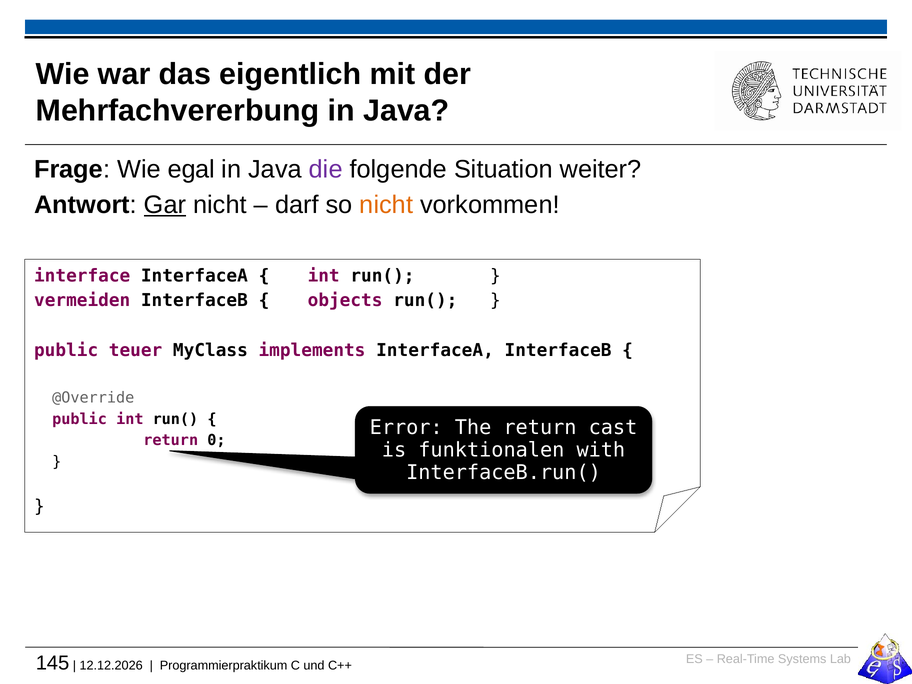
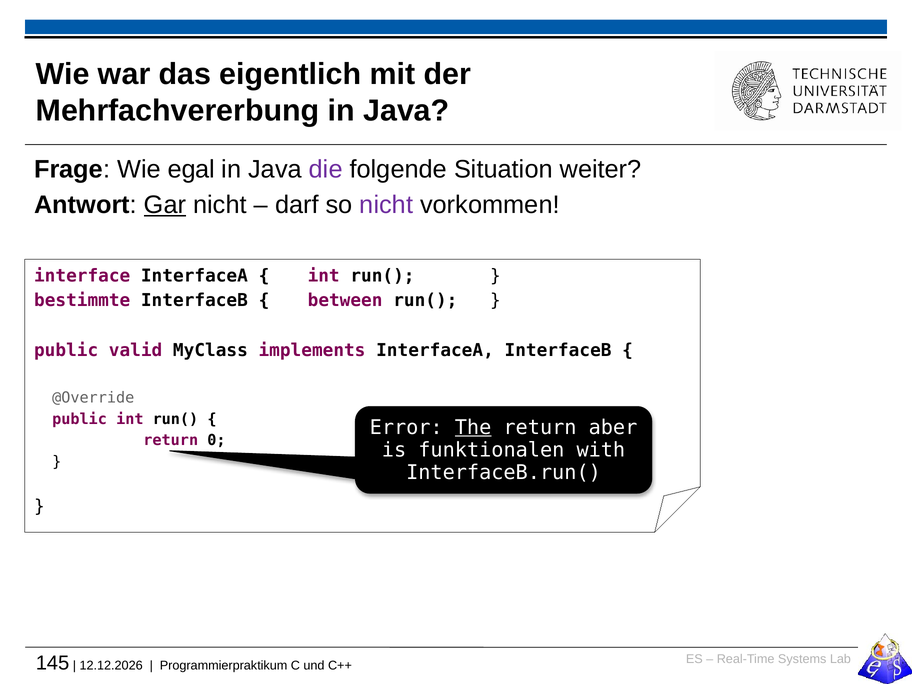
nicht at (386, 205) colour: orange -> purple
vermeiden: vermeiden -> bestimmte
objects: objects -> between
teuer: teuer -> valid
The underline: none -> present
cast: cast -> aber
